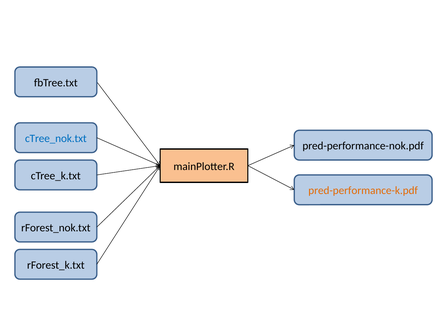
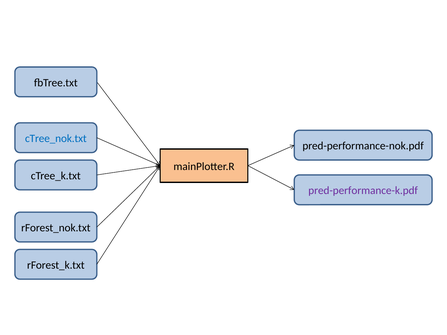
pred-performance-k.pdf colour: orange -> purple
